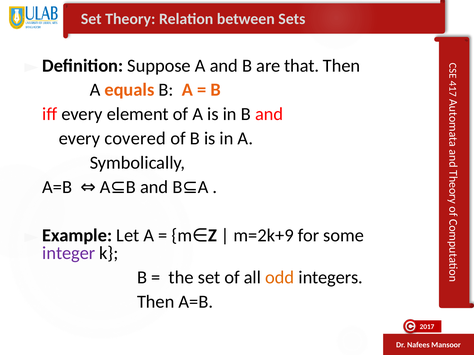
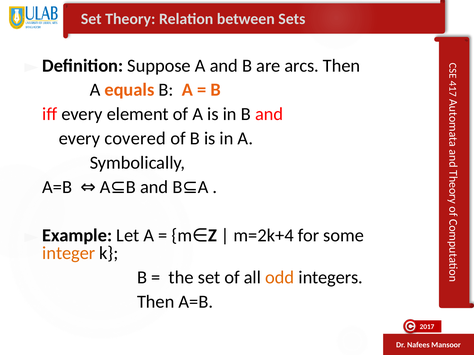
that: that -> arcs
m=2k+9: m=2k+9 -> m=2k+4
integer colour: purple -> orange
